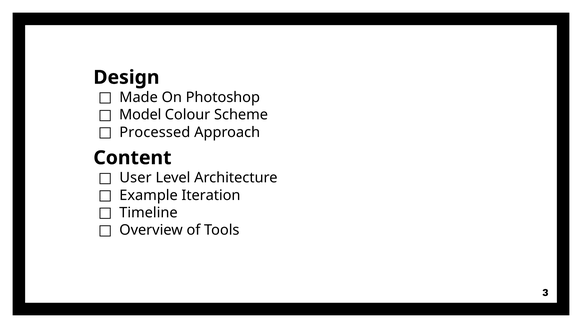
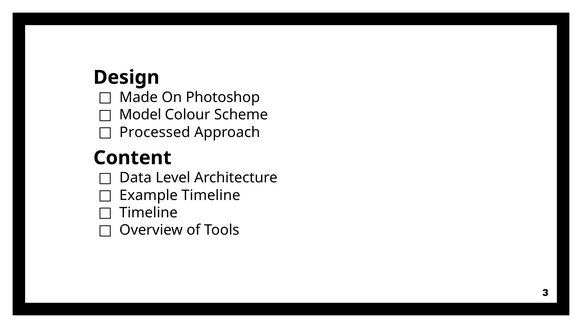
User: User -> Data
Example Iteration: Iteration -> Timeline
